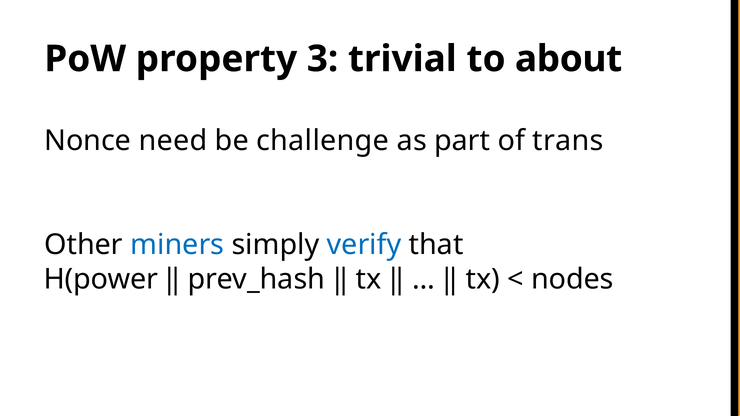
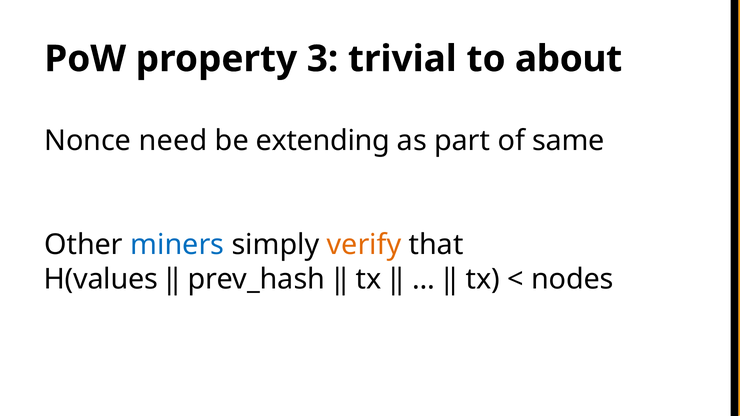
challenge: challenge -> extending
trans: trans -> same
verify colour: blue -> orange
H(power: H(power -> H(values
